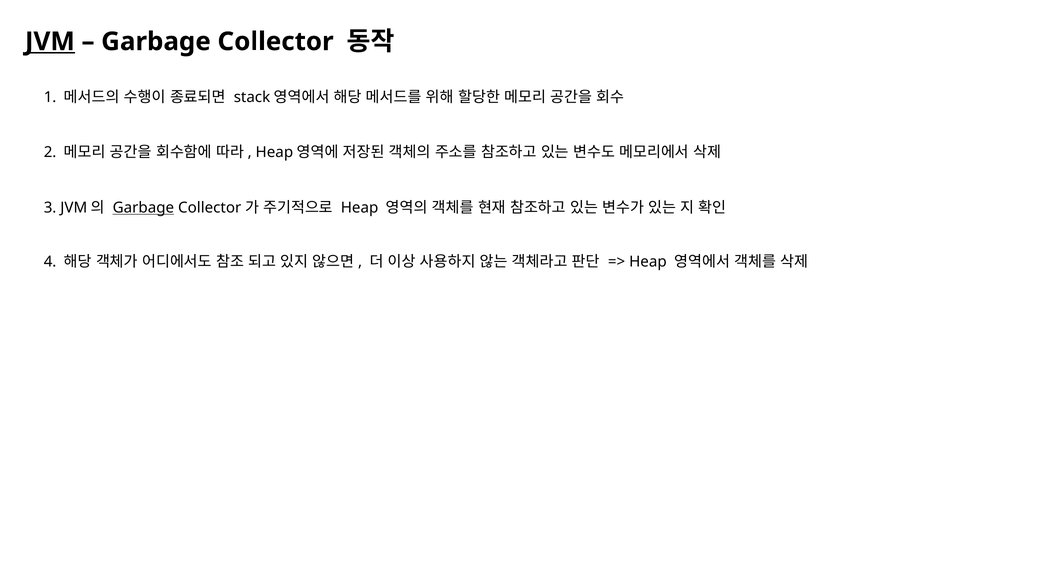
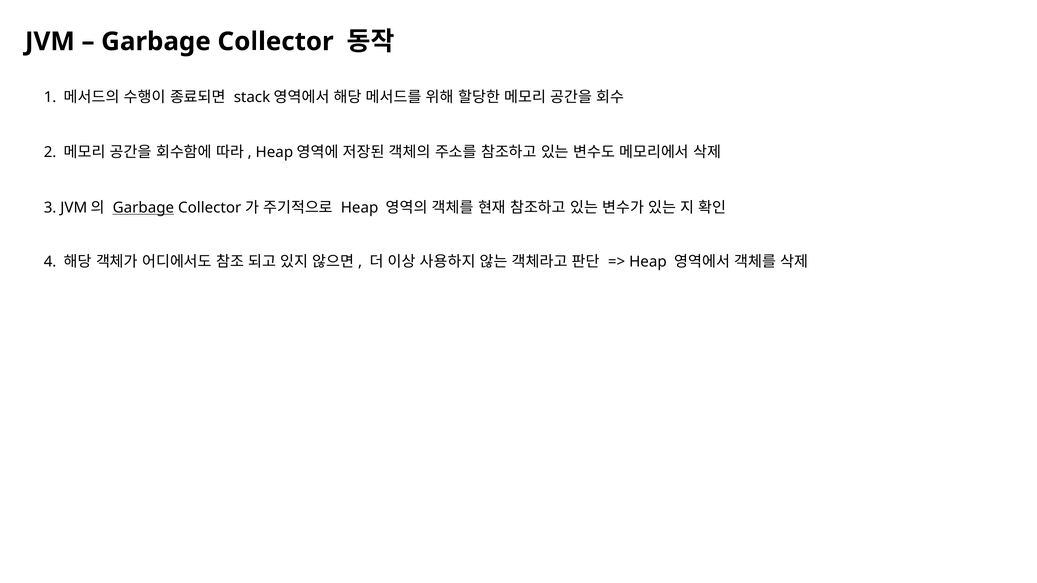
JVM underline: present -> none
